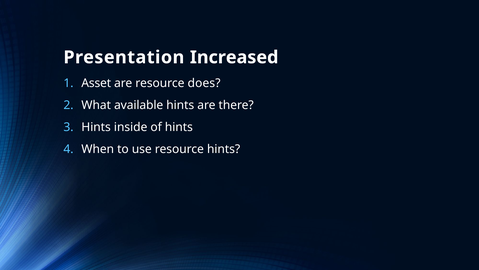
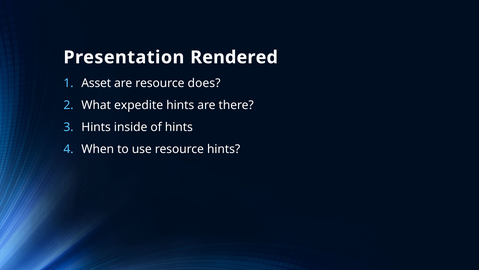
Increased: Increased -> Rendered
available: available -> expedite
